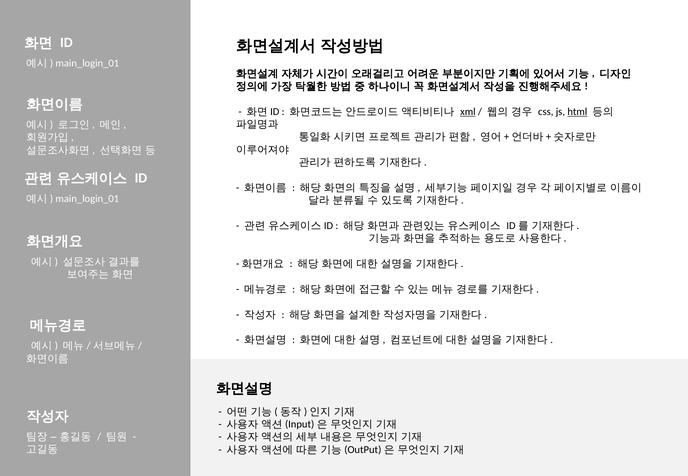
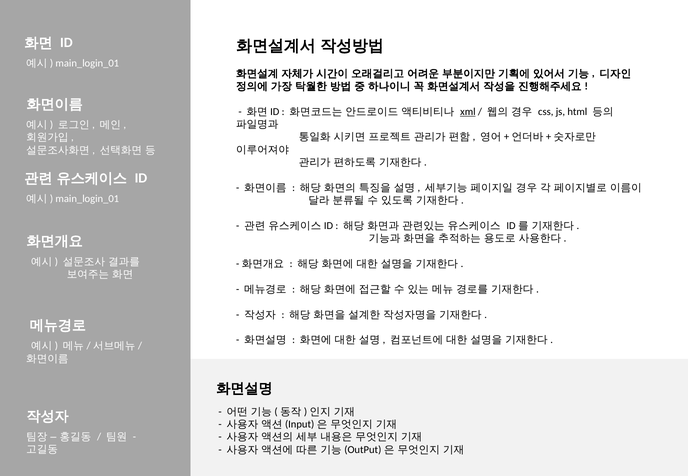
html underline: present -> none
